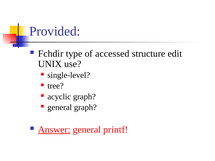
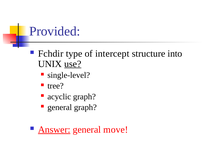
accessed: accessed -> intercept
edit: edit -> into
use underline: none -> present
printf: printf -> move
